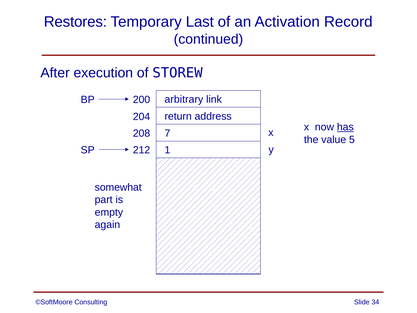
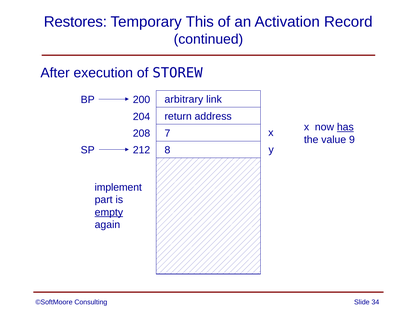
Last: Last -> This
5: 5 -> 9
1: 1 -> 8
somewhat: somewhat -> implement
empty underline: none -> present
